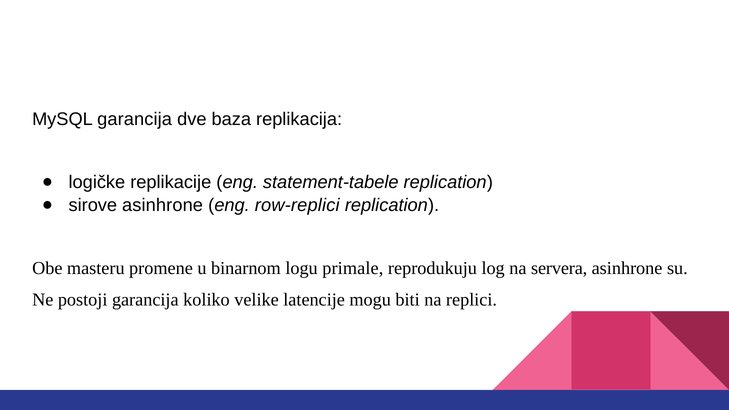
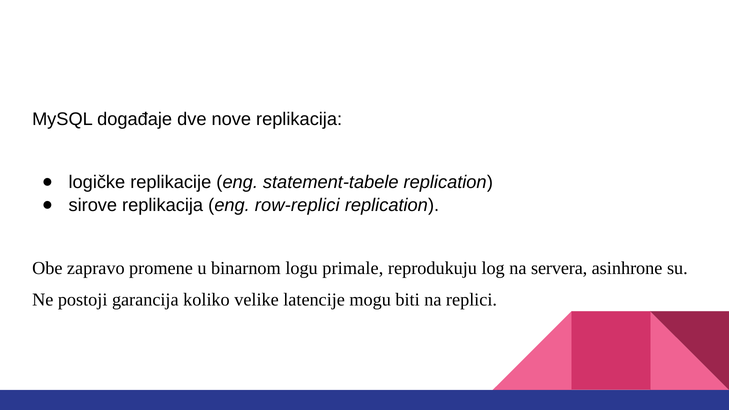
MySQL garancija: garancija -> događaje
baza: baza -> nove
sirove asinhrone: asinhrone -> replikacija
masteru: masteru -> zapravo
